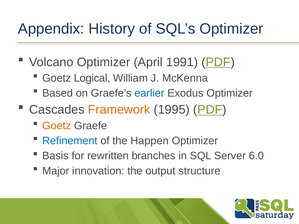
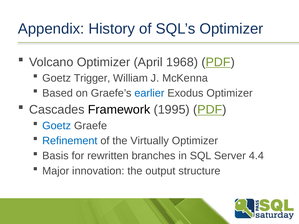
1991: 1991 -> 1968
Logical: Logical -> Trigger
Framework colour: orange -> black
Goetz at (57, 126) colour: orange -> blue
Happen: Happen -> Virtually
6.0: 6.0 -> 4.4
